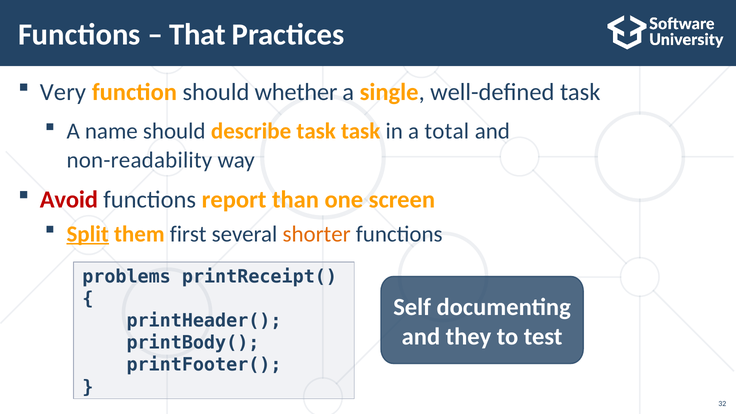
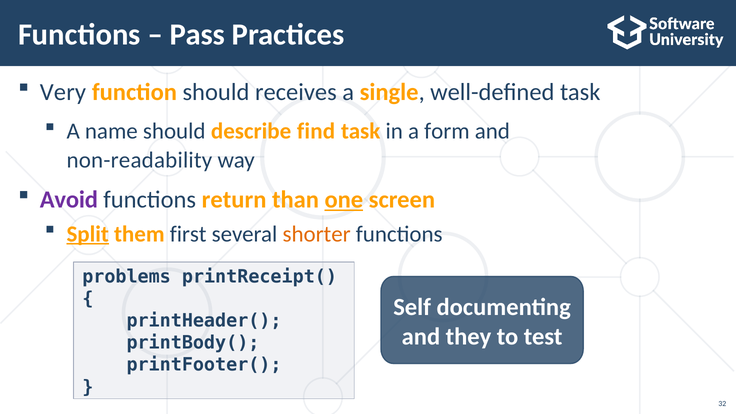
That: That -> Pass
whether: whether -> receives
describe task: task -> find
total: total -> form
Avoid colour: red -> purple
report: report -> return
one underline: none -> present
